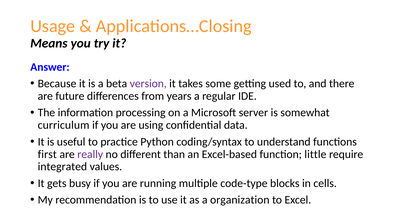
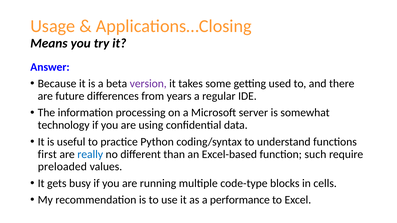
curriculum: curriculum -> technology
really colour: purple -> blue
little: little -> such
integrated: integrated -> preloaded
organization: organization -> performance
